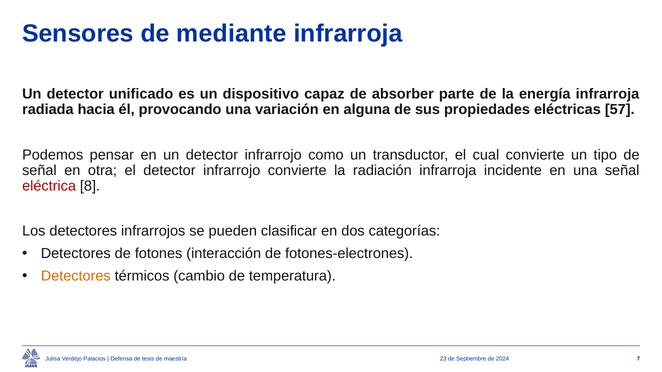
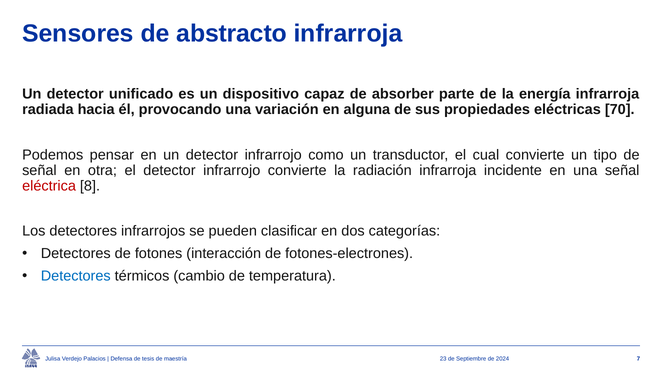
mediante: mediante -> abstracto
57: 57 -> 70
Detectores at (76, 276) colour: orange -> blue
